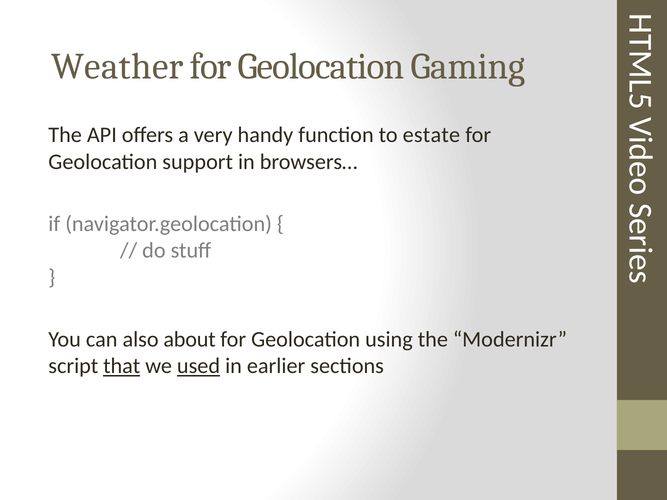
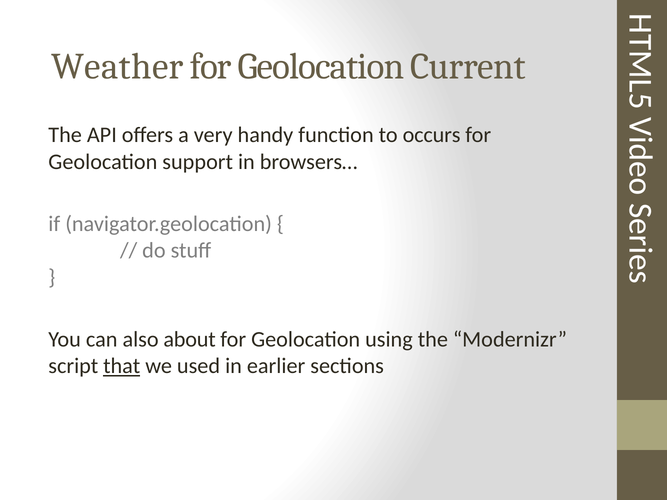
Gaming: Gaming -> Current
estate: estate -> occurs
used underline: present -> none
